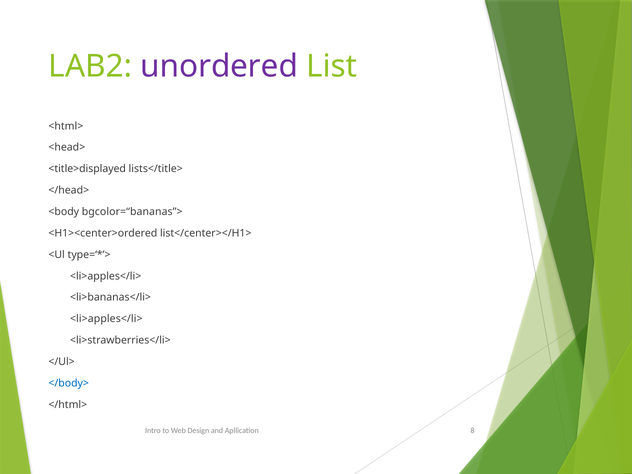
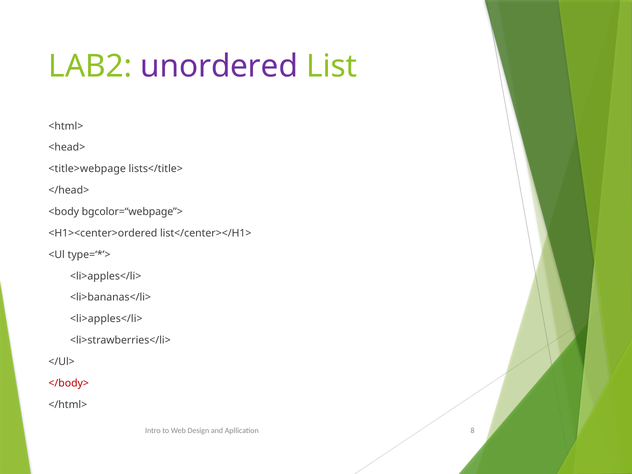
<title>displayed: <title>displayed -> <title>webpage
bgcolor=“bananas”>: bgcolor=“bananas”> -> bgcolor=“webpage”>
</body> colour: blue -> red
